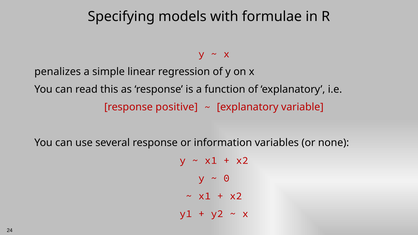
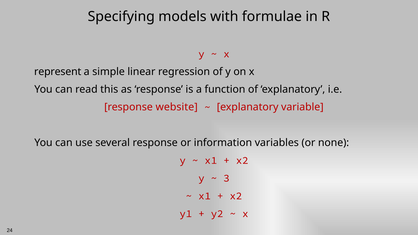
penalizes: penalizes -> represent
positive: positive -> website
0: 0 -> 3
